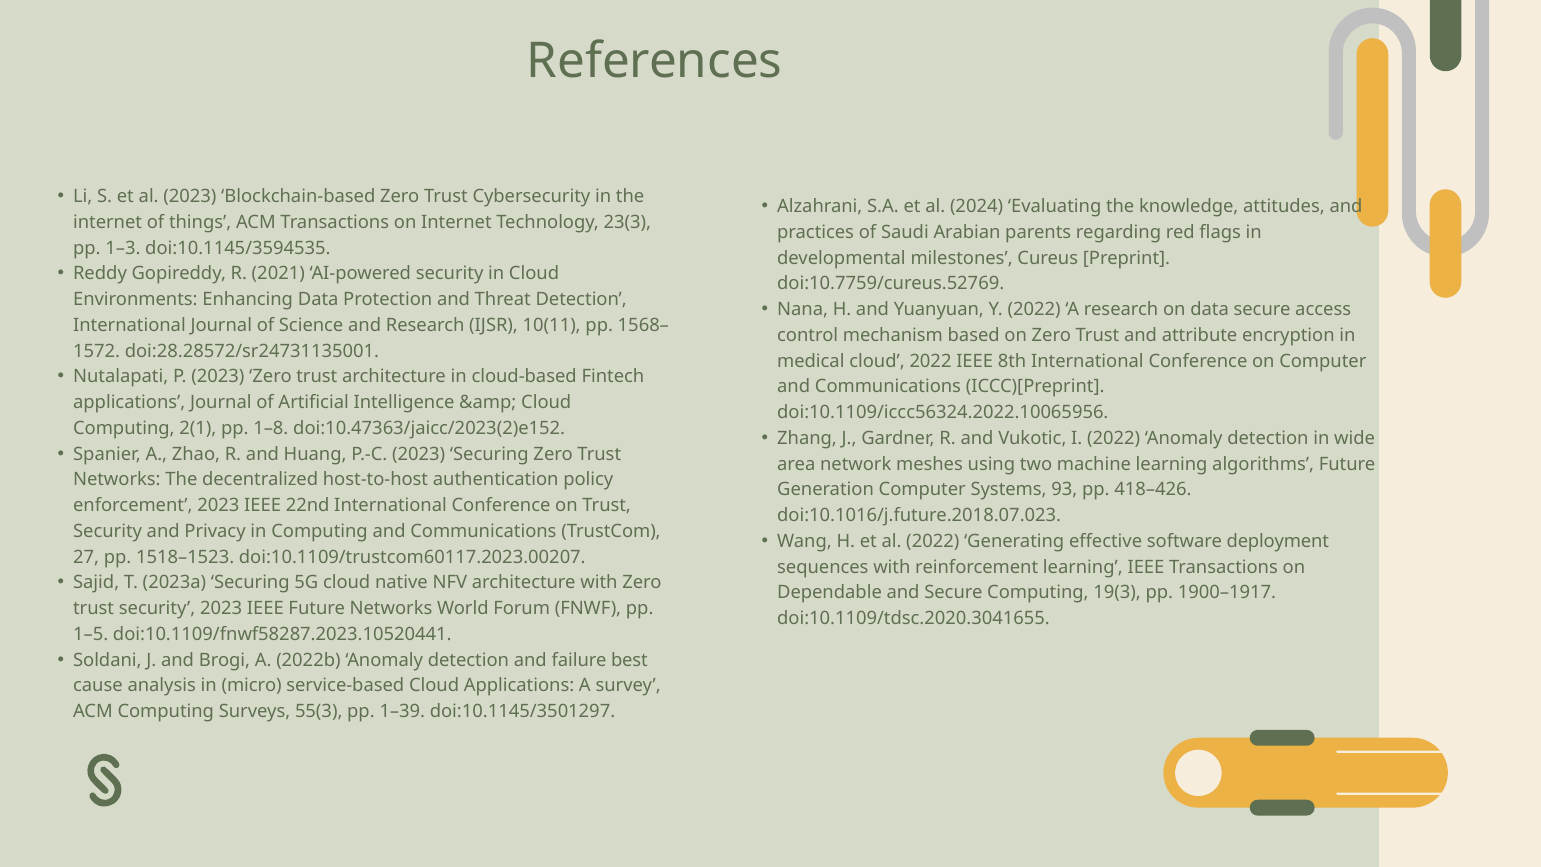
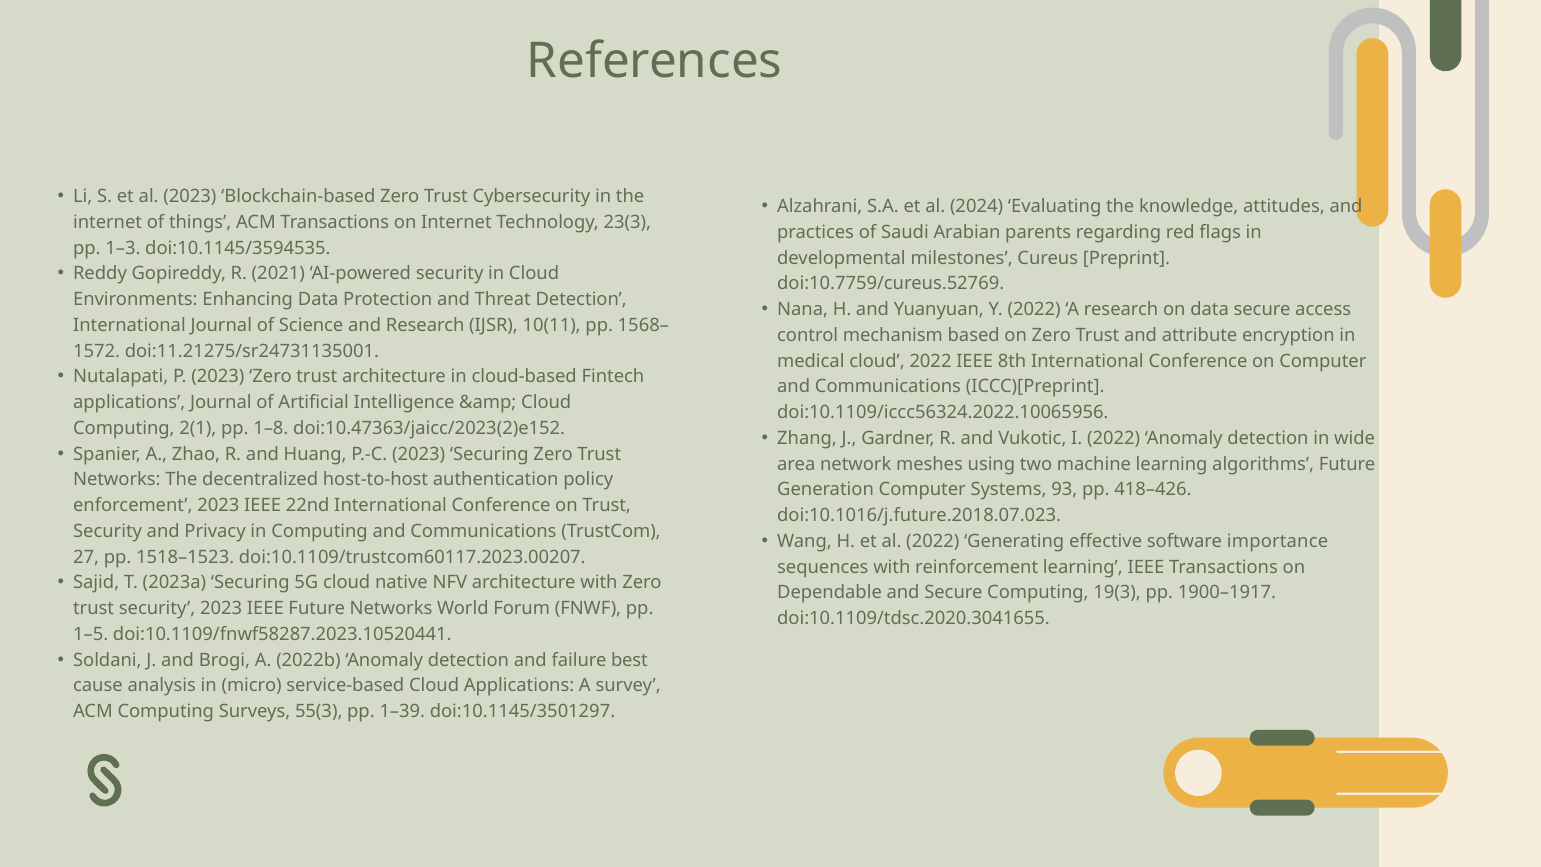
doi:28.28572/sr24731135001: doi:28.28572/sr24731135001 -> doi:11.21275/sr24731135001
deployment: deployment -> importance
